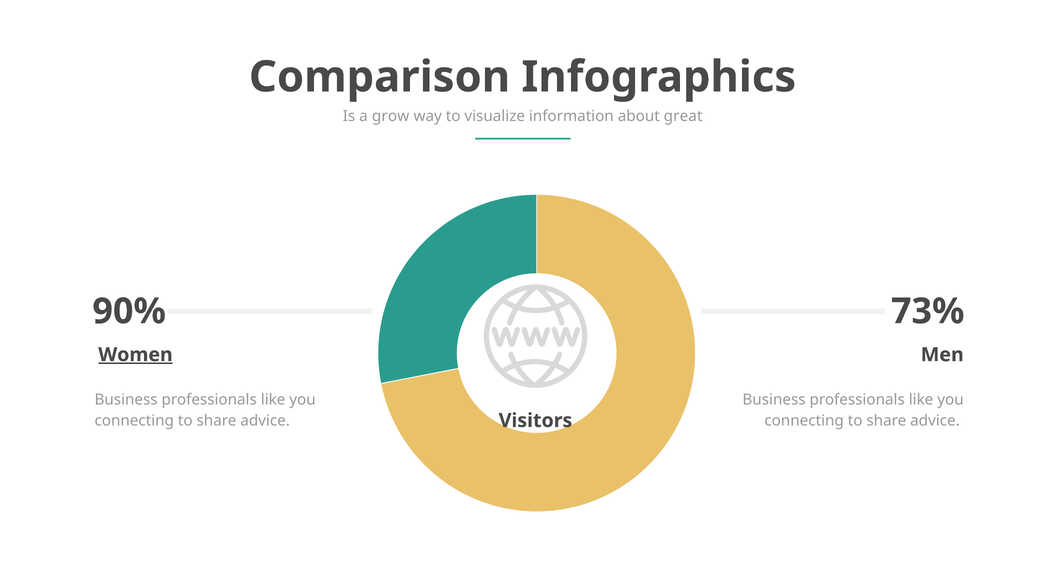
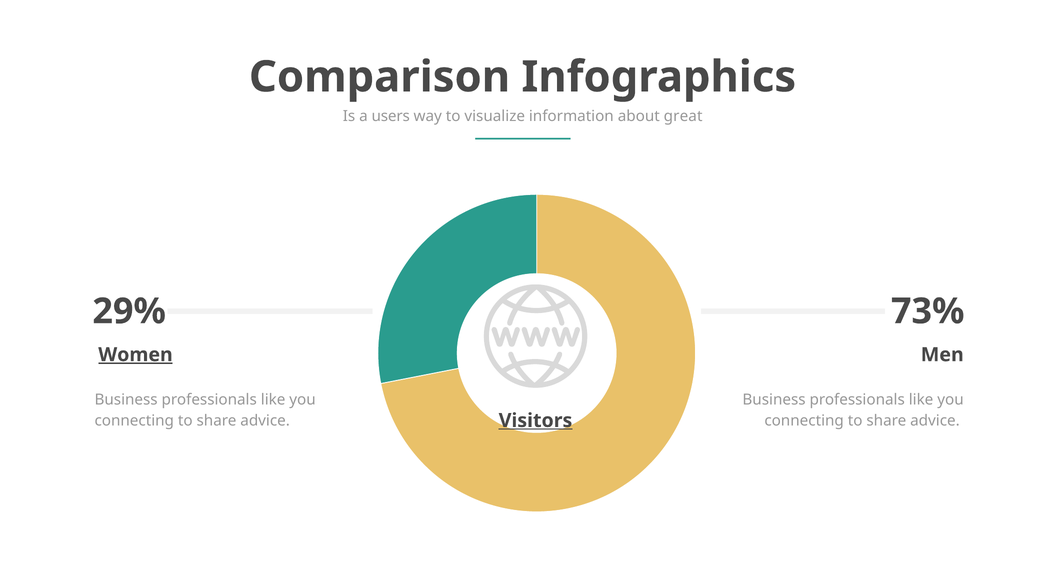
grow: grow -> users
90%: 90% -> 29%
Visitors underline: none -> present
